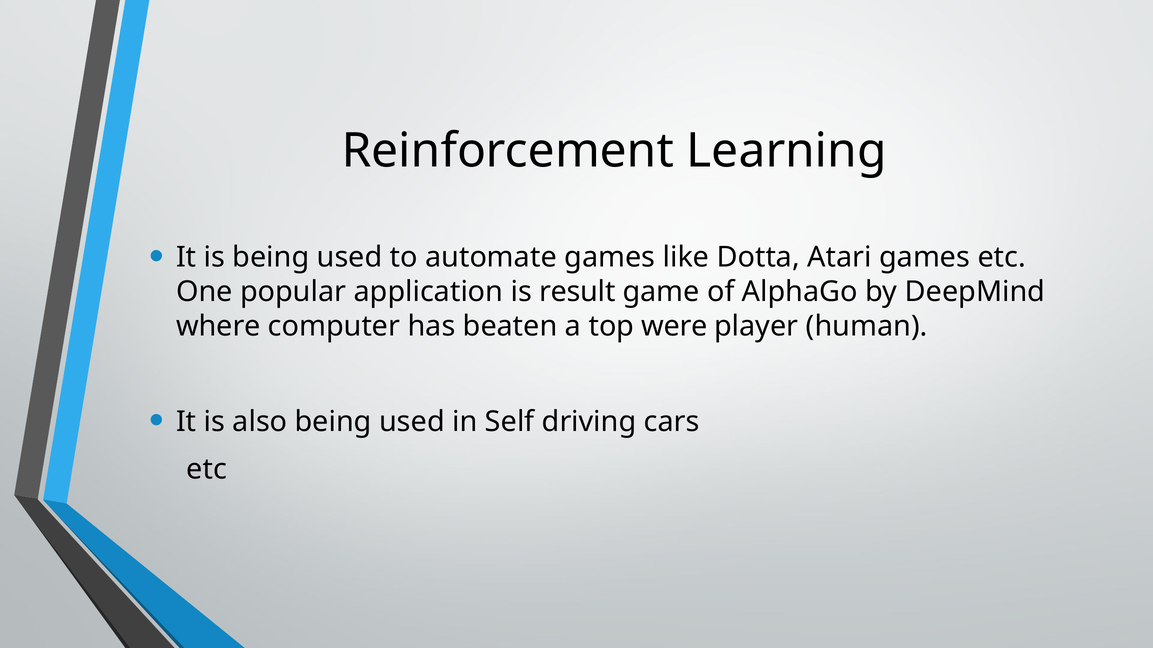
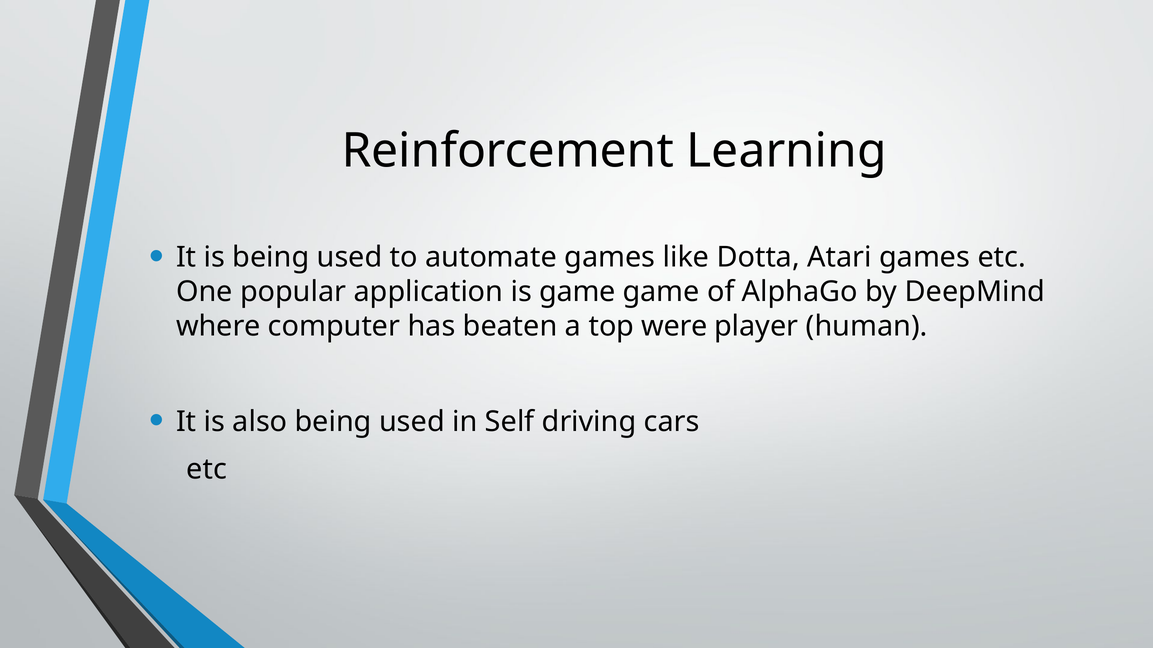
is result: result -> game
